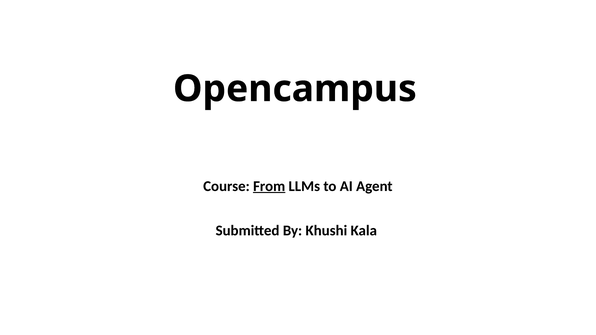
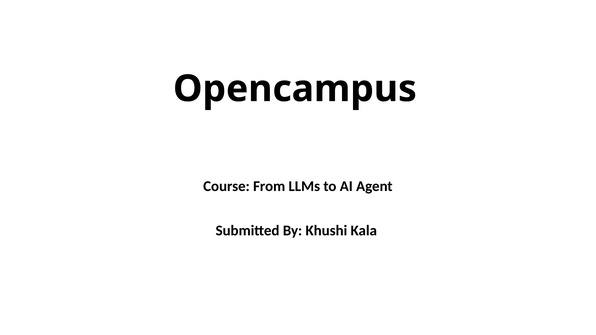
From underline: present -> none
